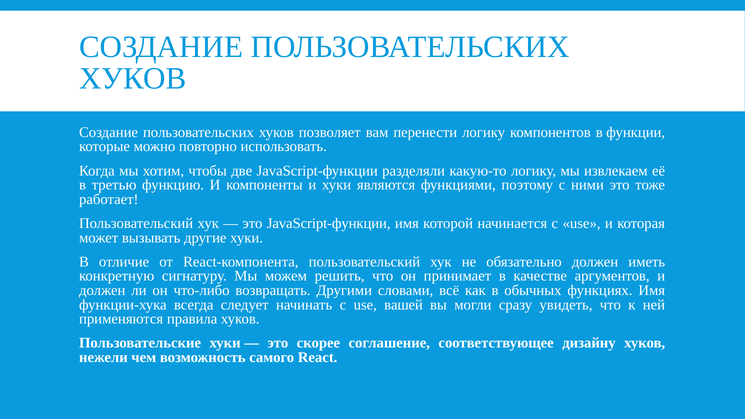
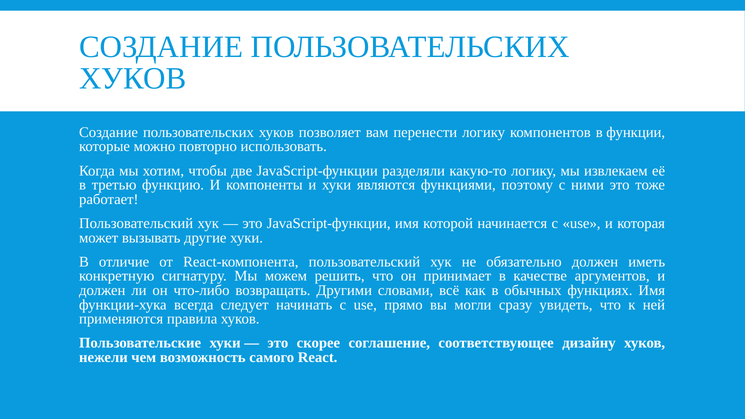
вашей: вашей -> прямо
